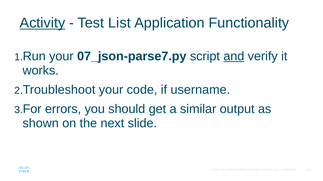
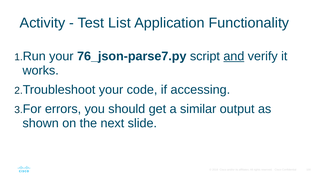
Activity underline: present -> none
07_json-parse7.py: 07_json-parse7.py -> 76_json-parse7.py
username: username -> accessing
